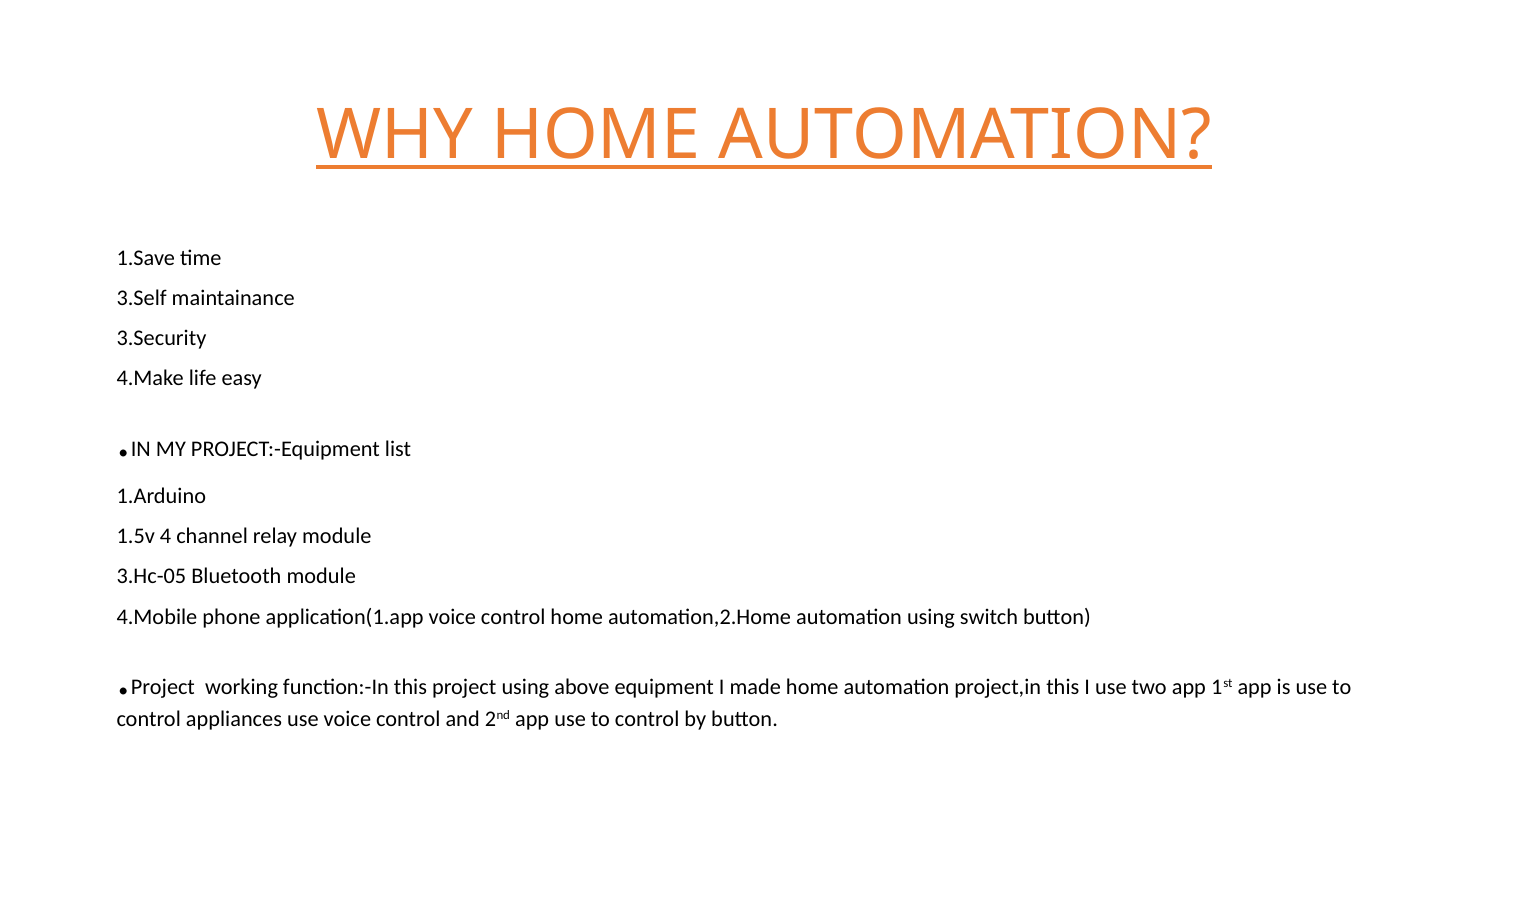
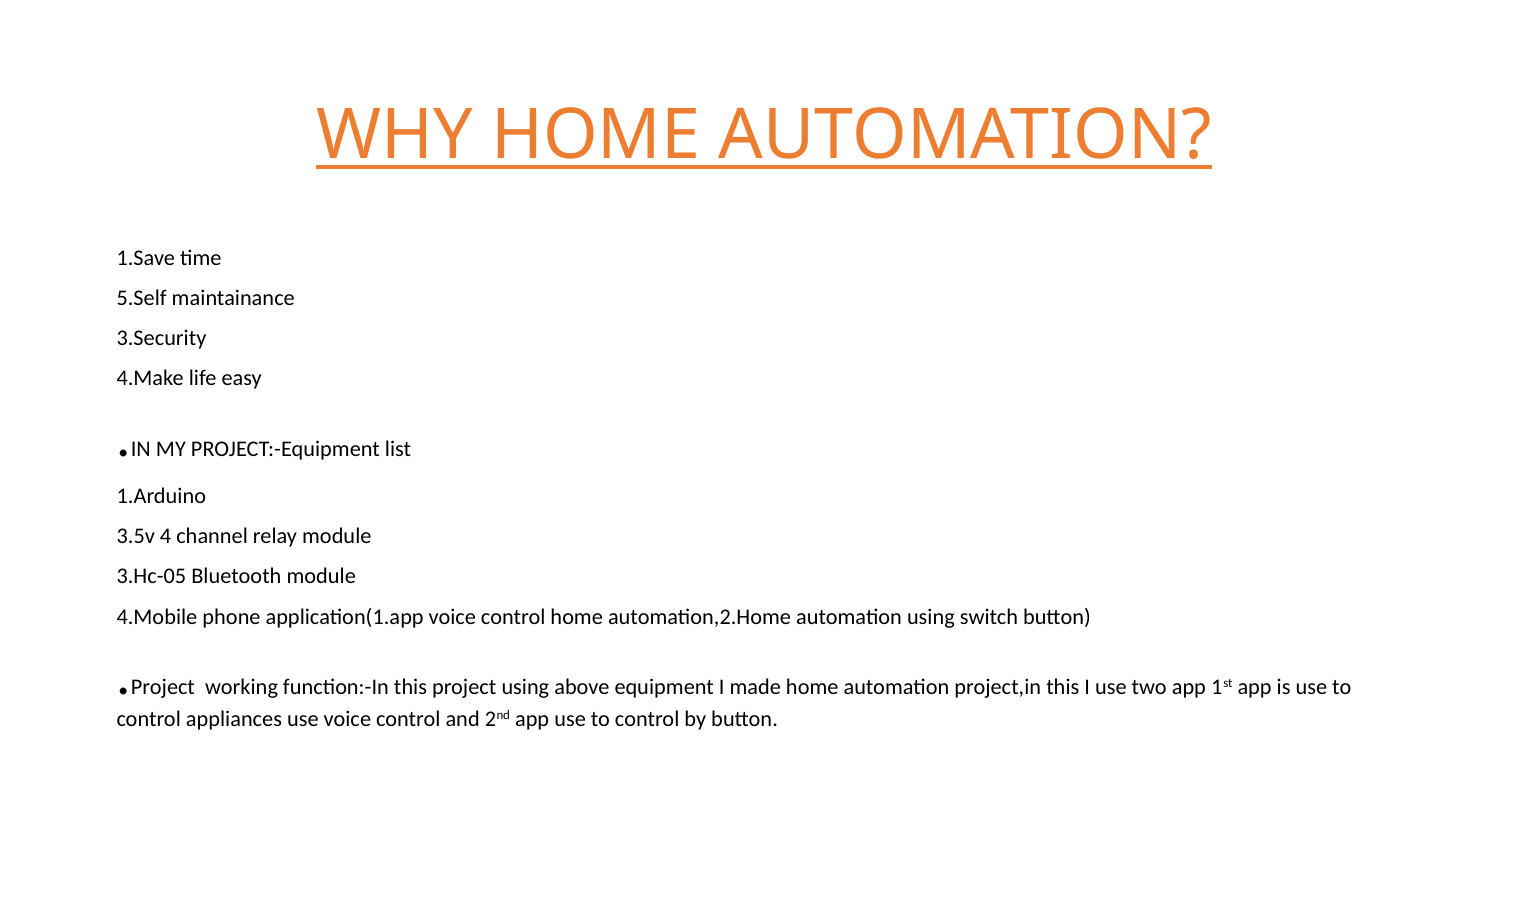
3.Self: 3.Self -> 5.Self
1.5v: 1.5v -> 3.5v
